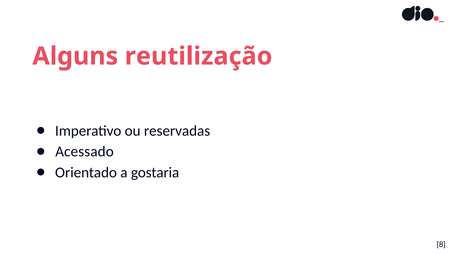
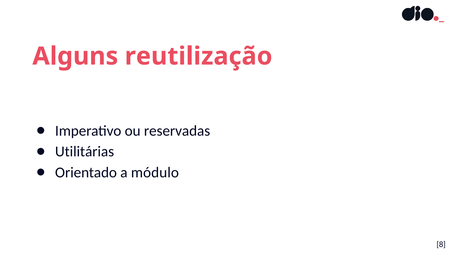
Acessado: Acessado -> Utilitárias
gostaria: gostaria -> módulo
